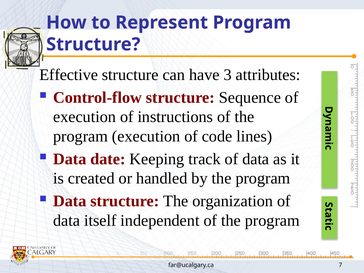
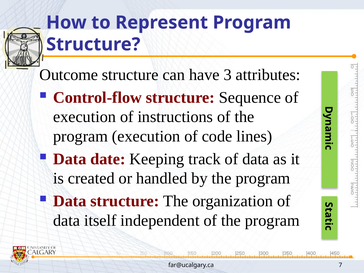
Effective: Effective -> Outcome
